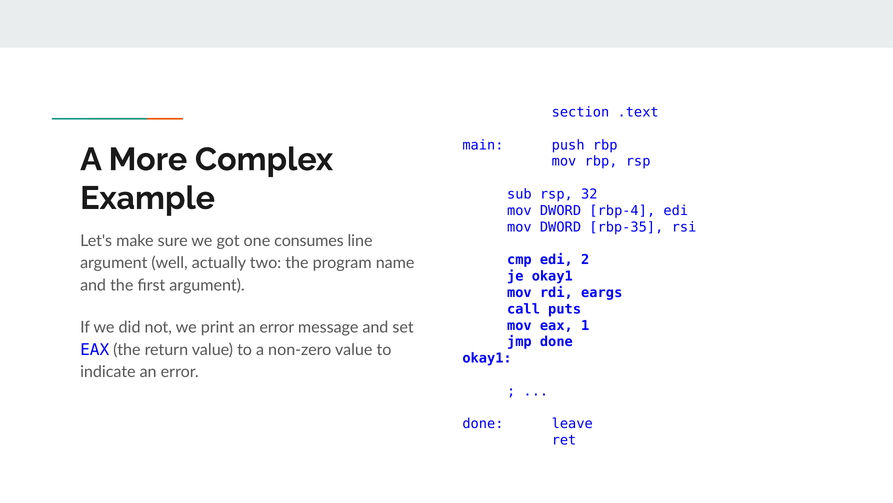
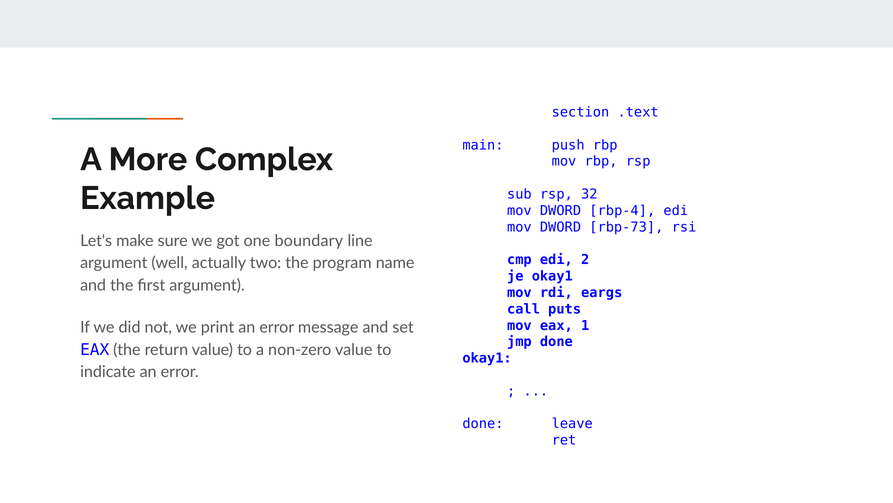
rbp-35: rbp-35 -> rbp-73
consumes: consumes -> boundary
